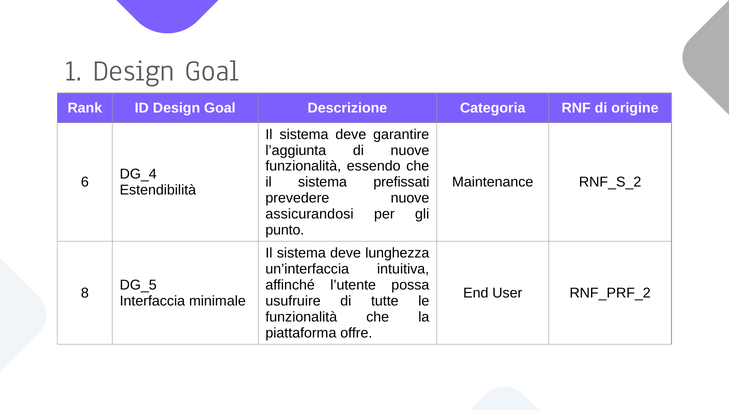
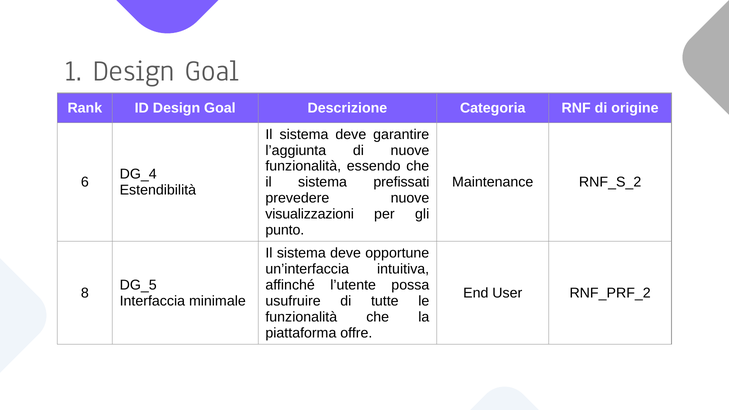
assicurandosi: assicurandosi -> visualizzazioni
lunghezza: lunghezza -> opportune
